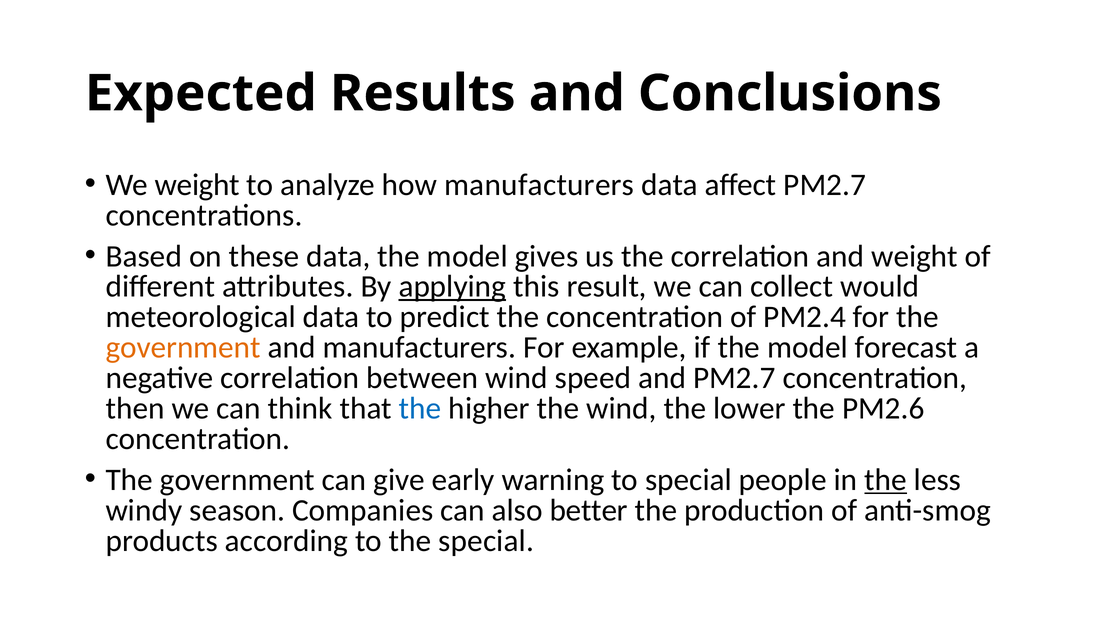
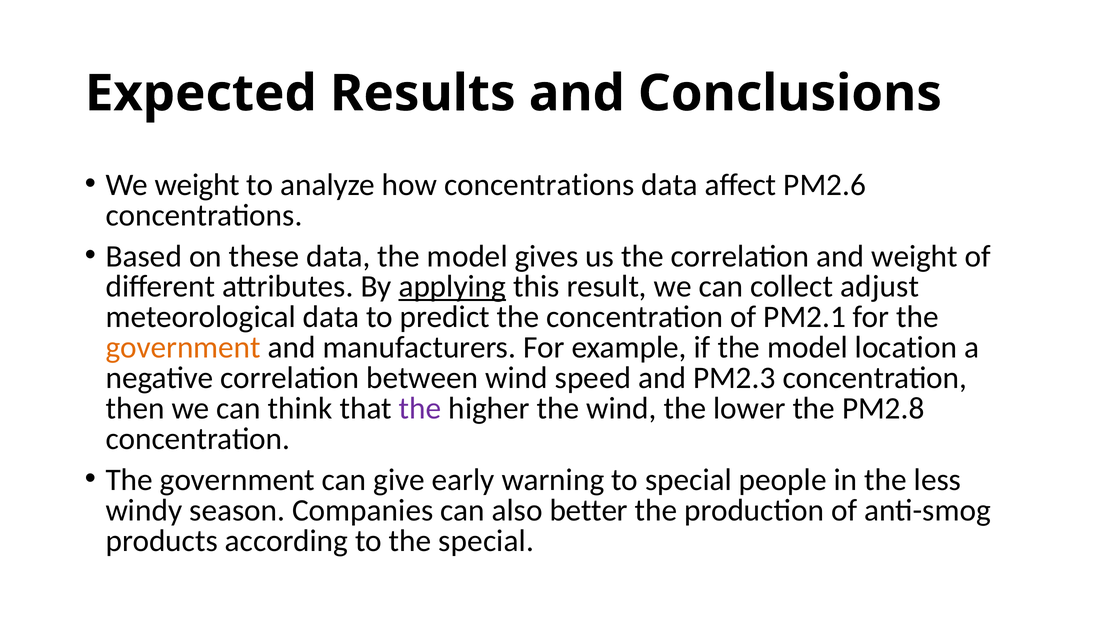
how manufacturers: manufacturers -> concentrations
affect PM2.7: PM2.7 -> PM2.6
would: would -> adjust
PM2.4: PM2.4 -> PM2.1
forecast: forecast -> location
and PM2.7: PM2.7 -> PM2.3
the at (420, 409) colour: blue -> purple
PM2.6: PM2.6 -> PM2.8
the at (886, 480) underline: present -> none
